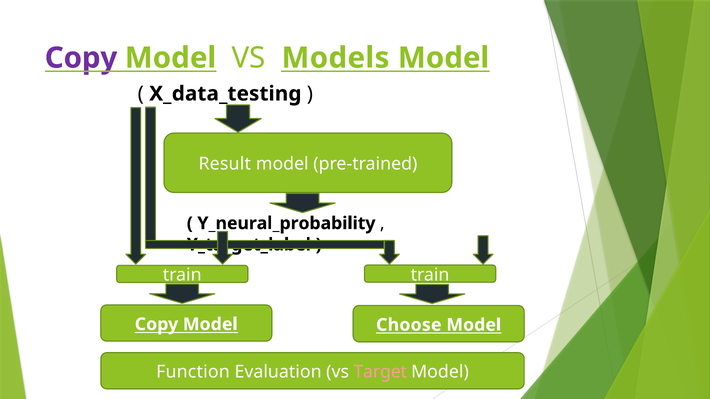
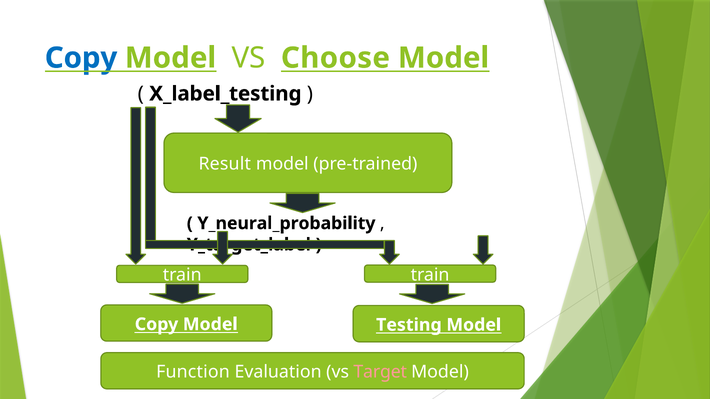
Copy at (81, 58) colour: purple -> blue
Models: Models -> Choose
X_data_testing: X_data_testing -> X_label_testing
Choose: Choose -> Testing
